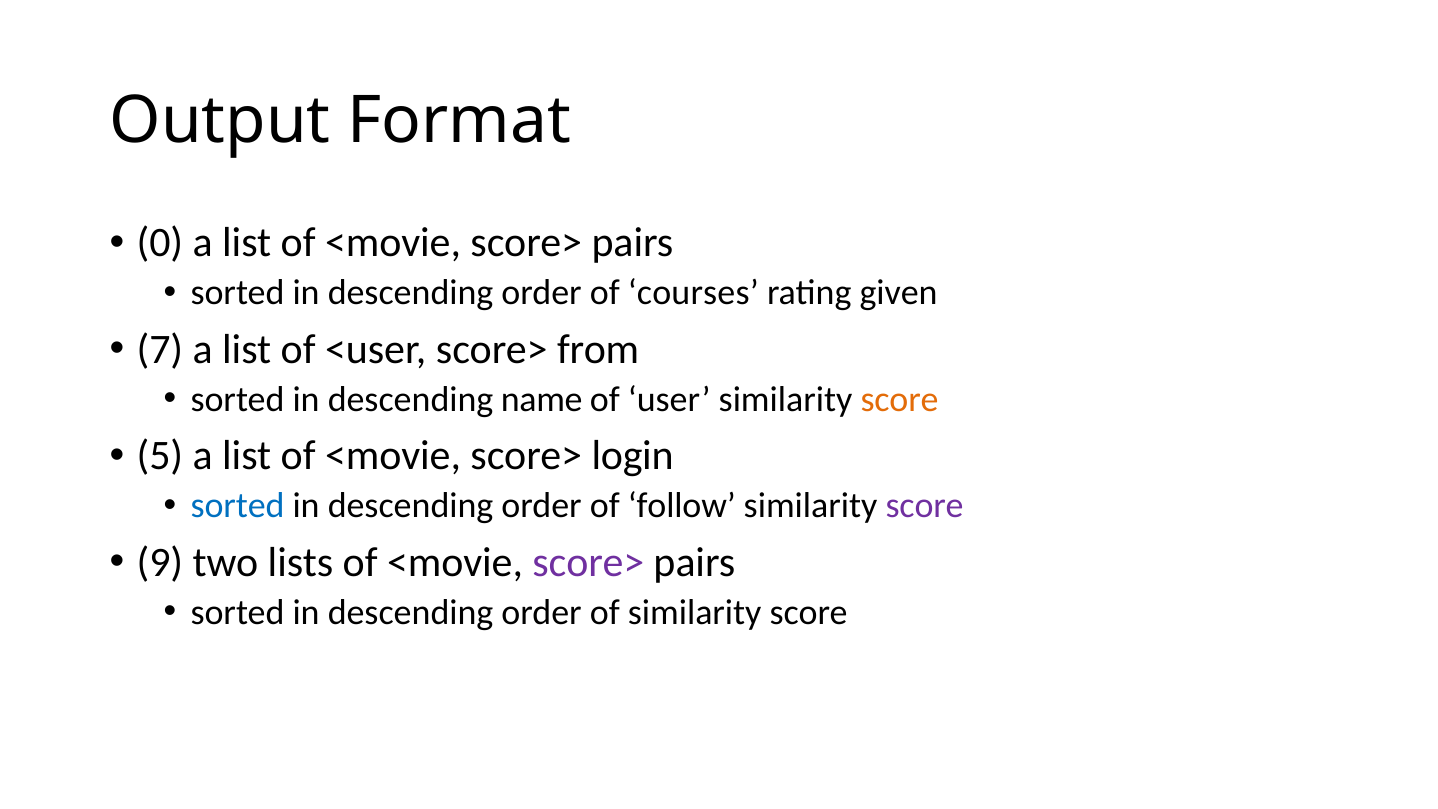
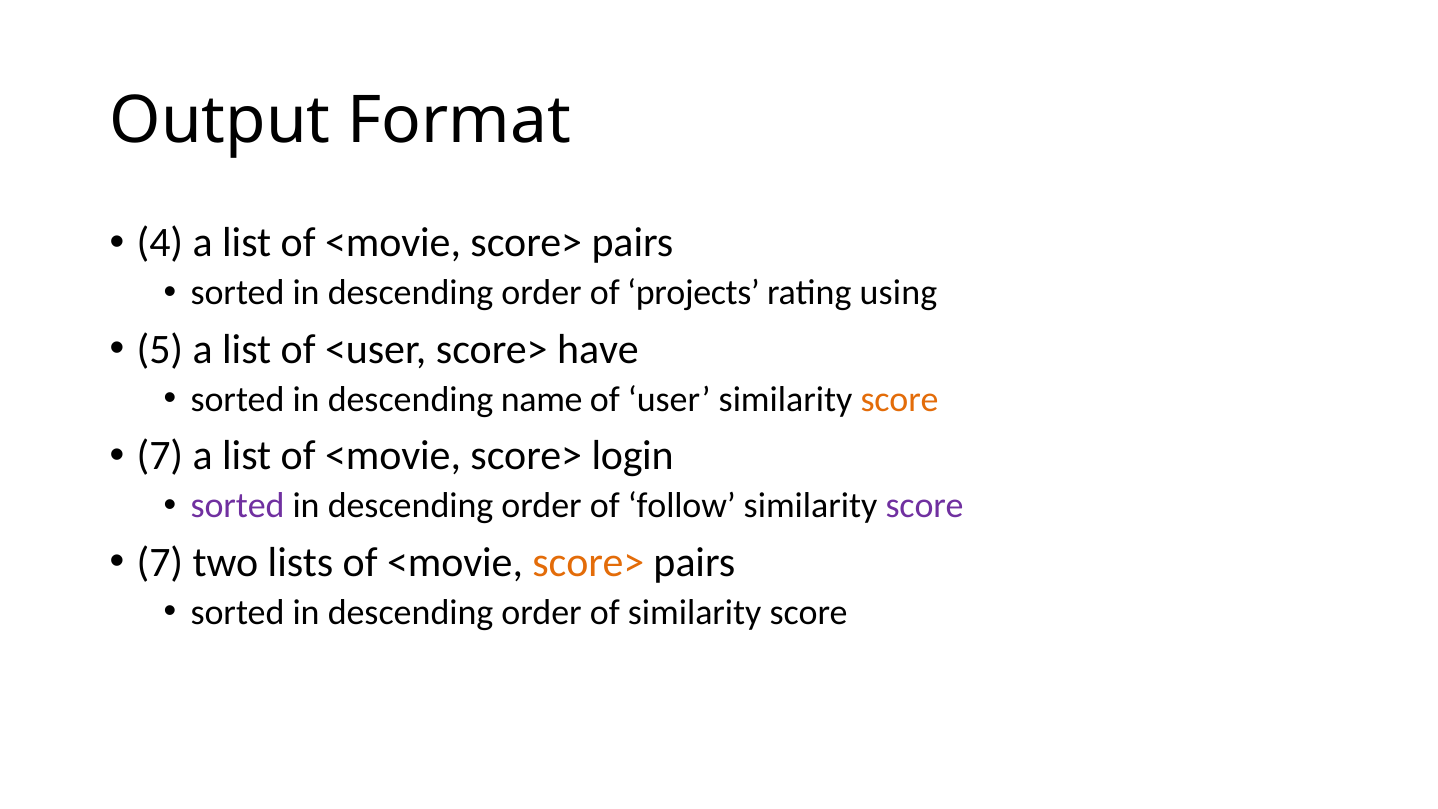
0: 0 -> 4
courses: courses -> projects
given: given -> using
7: 7 -> 5
from: from -> have
5 at (160, 456): 5 -> 7
sorted at (237, 506) colour: blue -> purple
9 at (160, 563): 9 -> 7
score> at (588, 563) colour: purple -> orange
